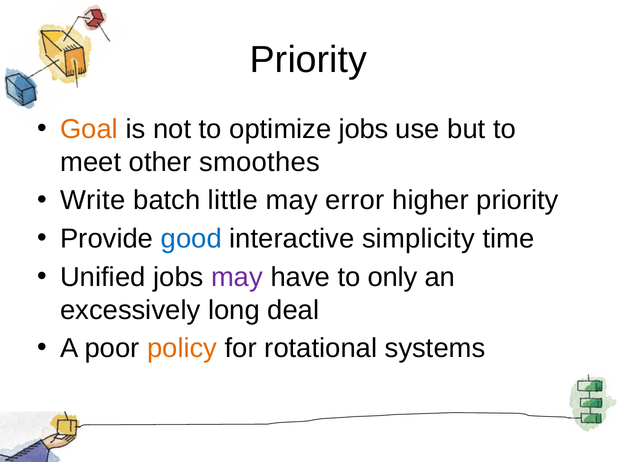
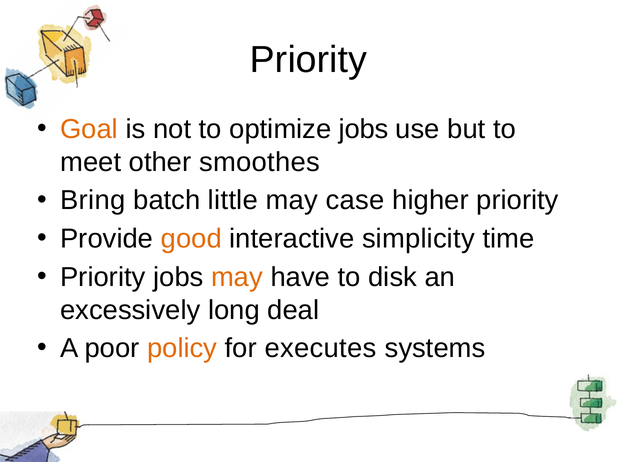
Write: Write -> Bring
error: error -> case
good colour: blue -> orange
Unified at (103, 278): Unified -> Priority
may at (237, 278) colour: purple -> orange
only: only -> disk
rotational: rotational -> executes
